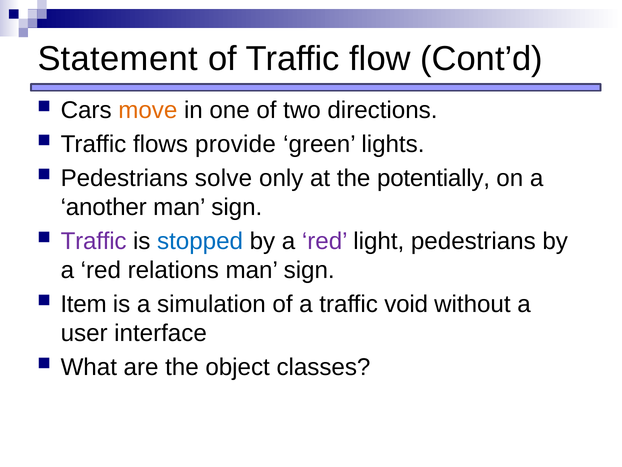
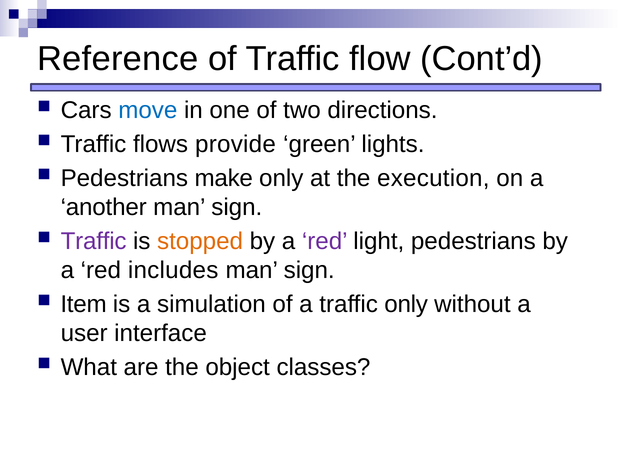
Statement: Statement -> Reference
move colour: orange -> blue
solve: solve -> make
potentially: potentially -> execution
stopped colour: blue -> orange
relations: relations -> includes
traffic void: void -> only
